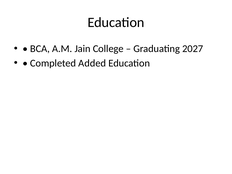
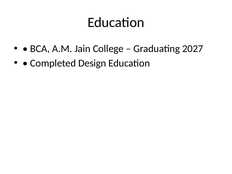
Added: Added -> Design
